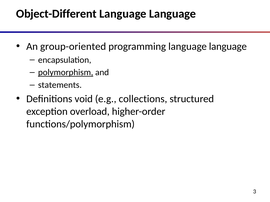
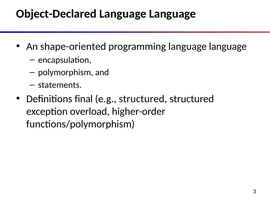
Object-Different: Object-Different -> Object-Declared
group-oriented: group-oriented -> shape-oriented
polymorphism underline: present -> none
void: void -> final
e.g collections: collections -> structured
